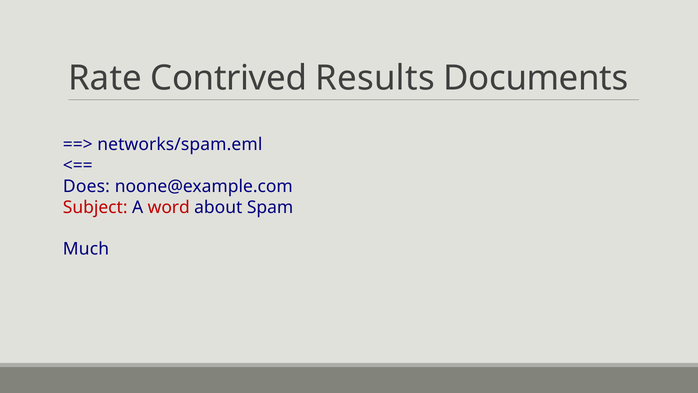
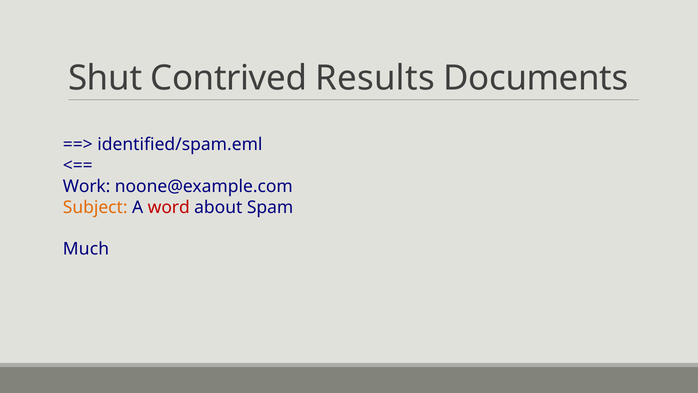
Rate: Rate -> Shut
networks/spam.eml: networks/spam.eml -> identified/spam.eml
Does: Does -> Work
Subject colour: red -> orange
